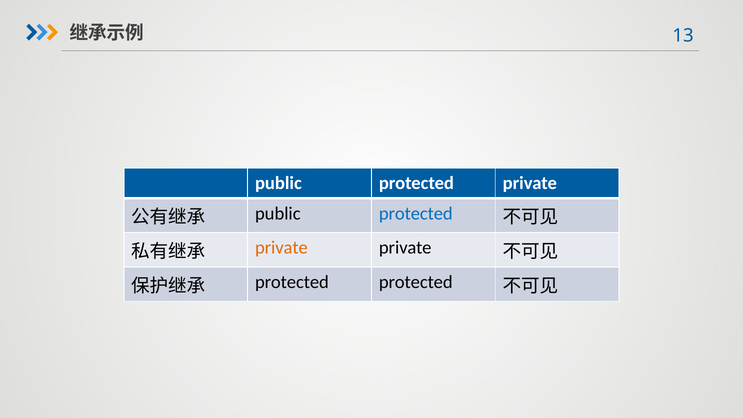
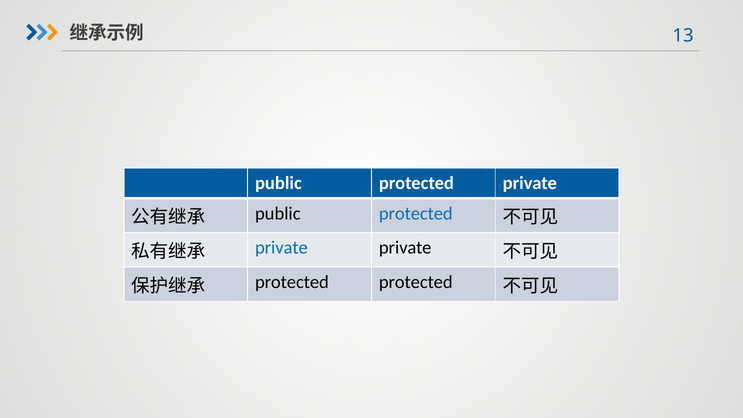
private at (281, 248) colour: orange -> blue
